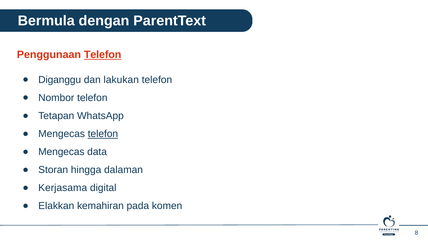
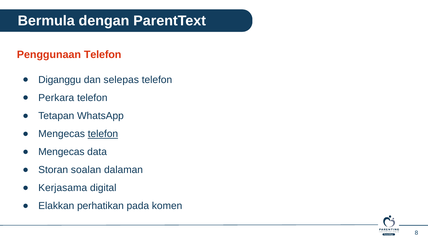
Telefon at (103, 55) underline: present -> none
lakukan: lakukan -> selepas
Nombor: Nombor -> Perkara
hingga: hingga -> soalan
kemahiran: kemahiran -> perhatikan
